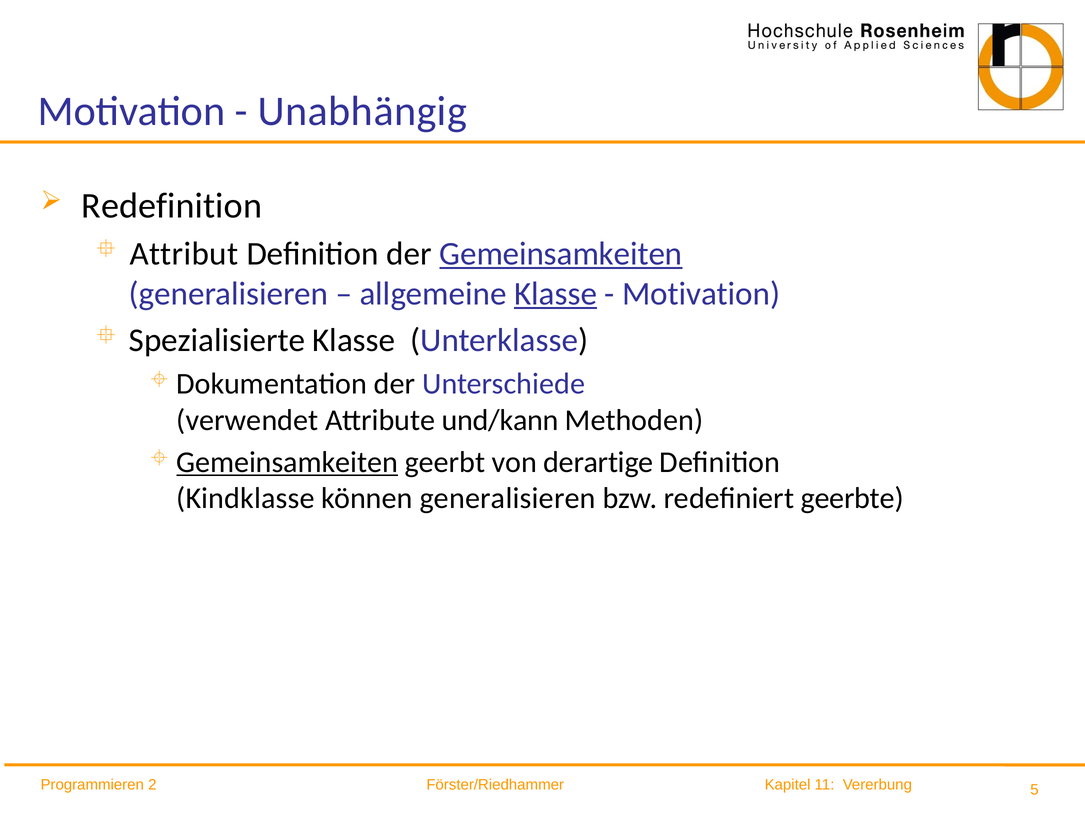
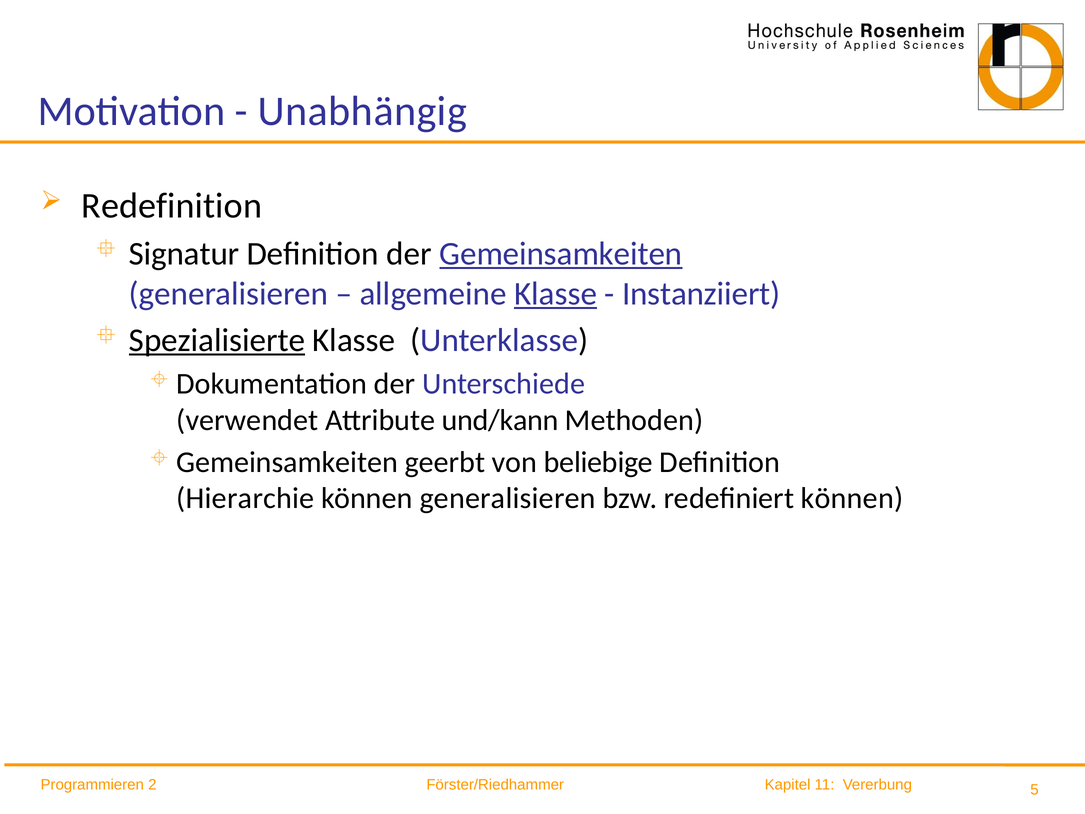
Attribut: Attribut -> Signatur
Motivation at (701, 294): Motivation -> Instanziiert
Spezialisierte underline: none -> present
Gemeinsamkeiten at (287, 462) underline: present -> none
derartige: derartige -> beliebige
Kindklasse: Kindklasse -> Hierarchie
redefiniert geerbte: geerbte -> können
